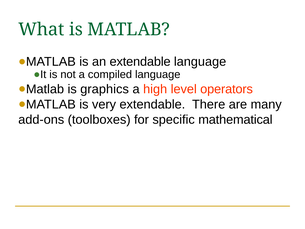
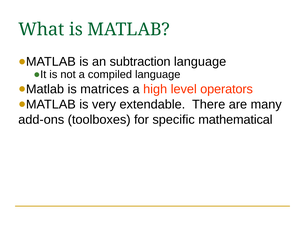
an extendable: extendable -> subtraction
graphics: graphics -> matrices
